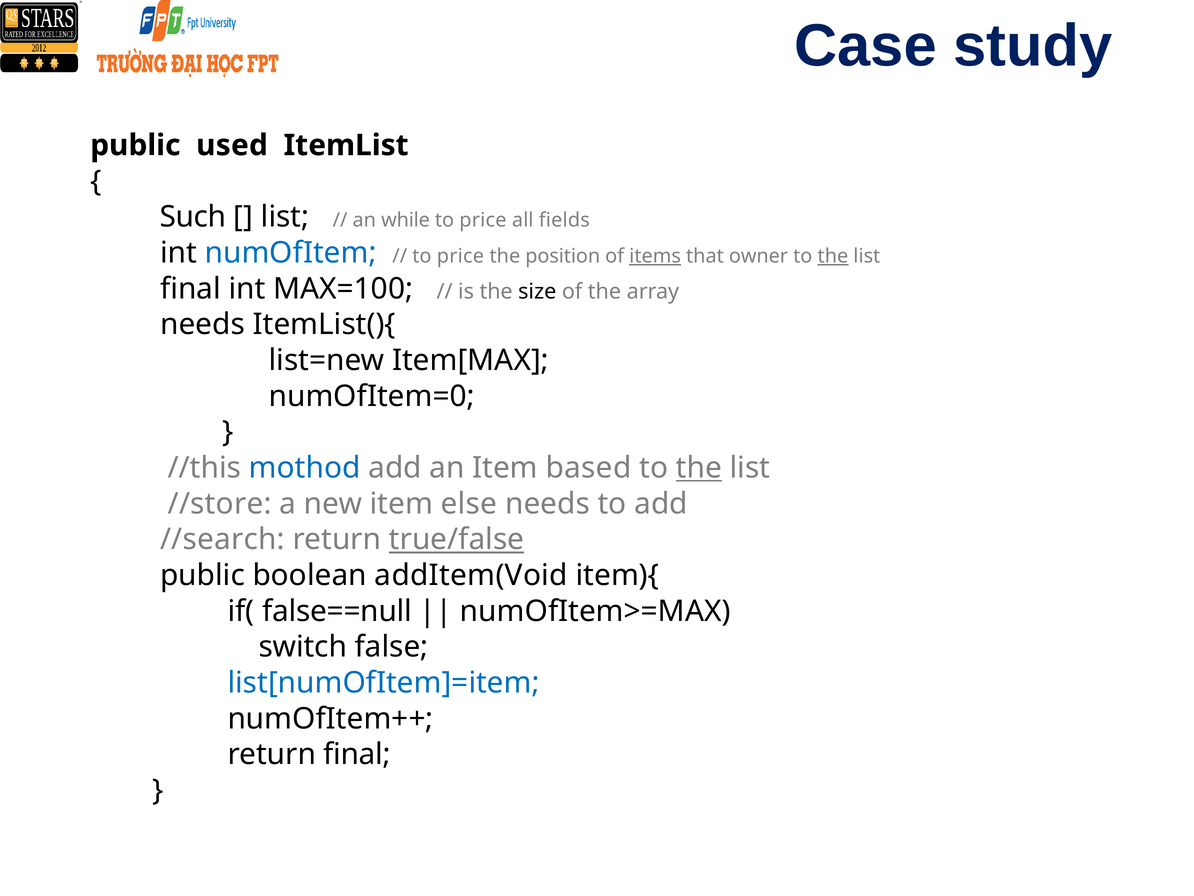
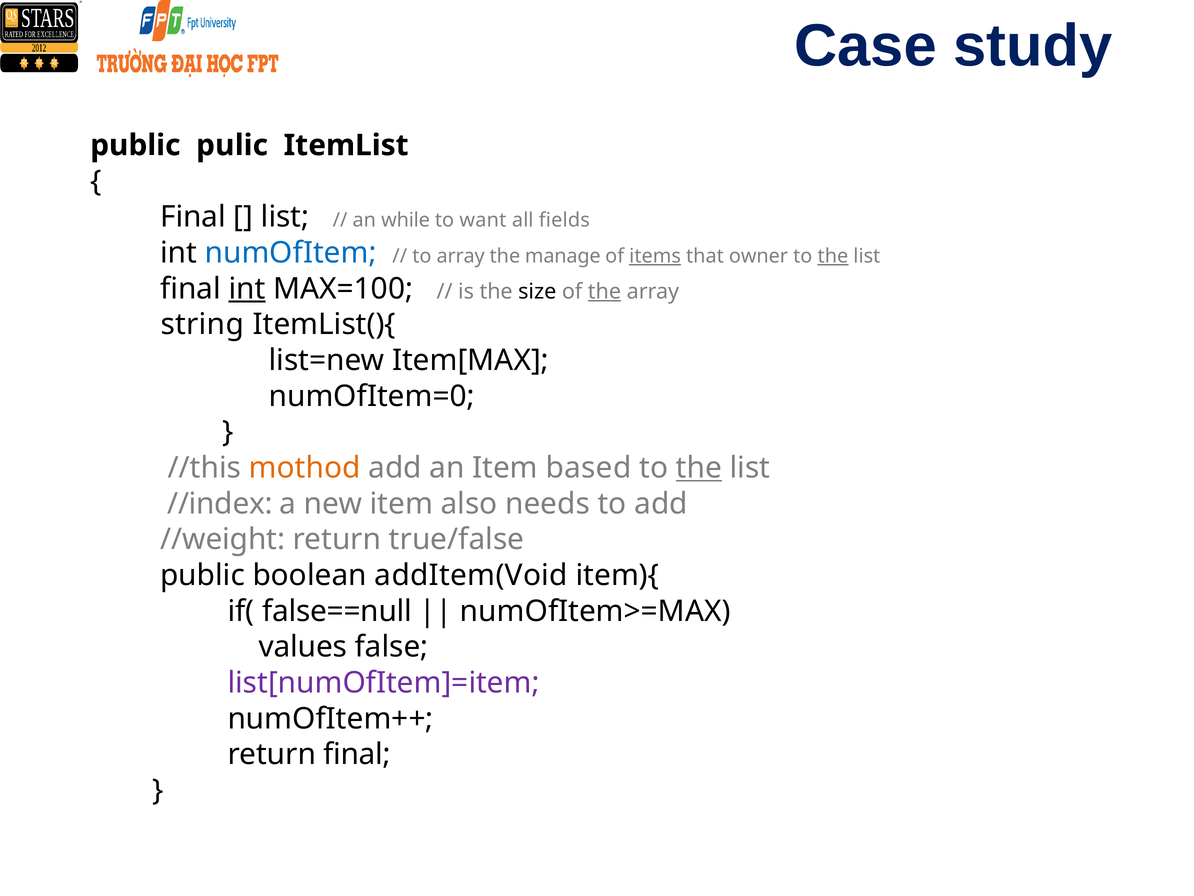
used: used -> pulic
Such at (193, 217): Such -> Final
price at (483, 220): price -> want
price at (460, 256): price -> array
position: position -> manage
int at (247, 289) underline: none -> present
the at (604, 291) underline: none -> present
needs at (203, 324): needs -> string
mothod colour: blue -> orange
//store: //store -> //index
else: else -> also
//search: //search -> //weight
true/false underline: present -> none
switch: switch -> values
list[numOfItem]=item colour: blue -> purple
